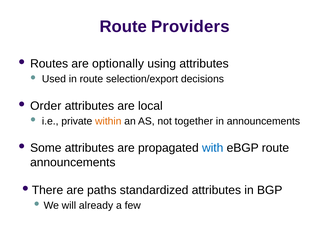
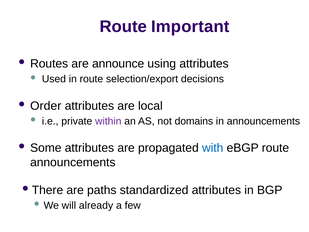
Providers: Providers -> Important
optionally: optionally -> announce
within colour: orange -> purple
together: together -> domains
